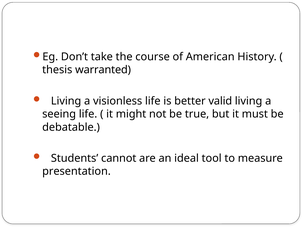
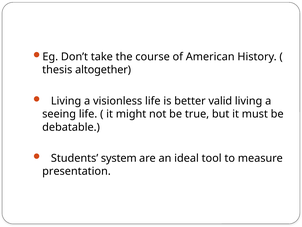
warranted: warranted -> altogether
cannot: cannot -> system
